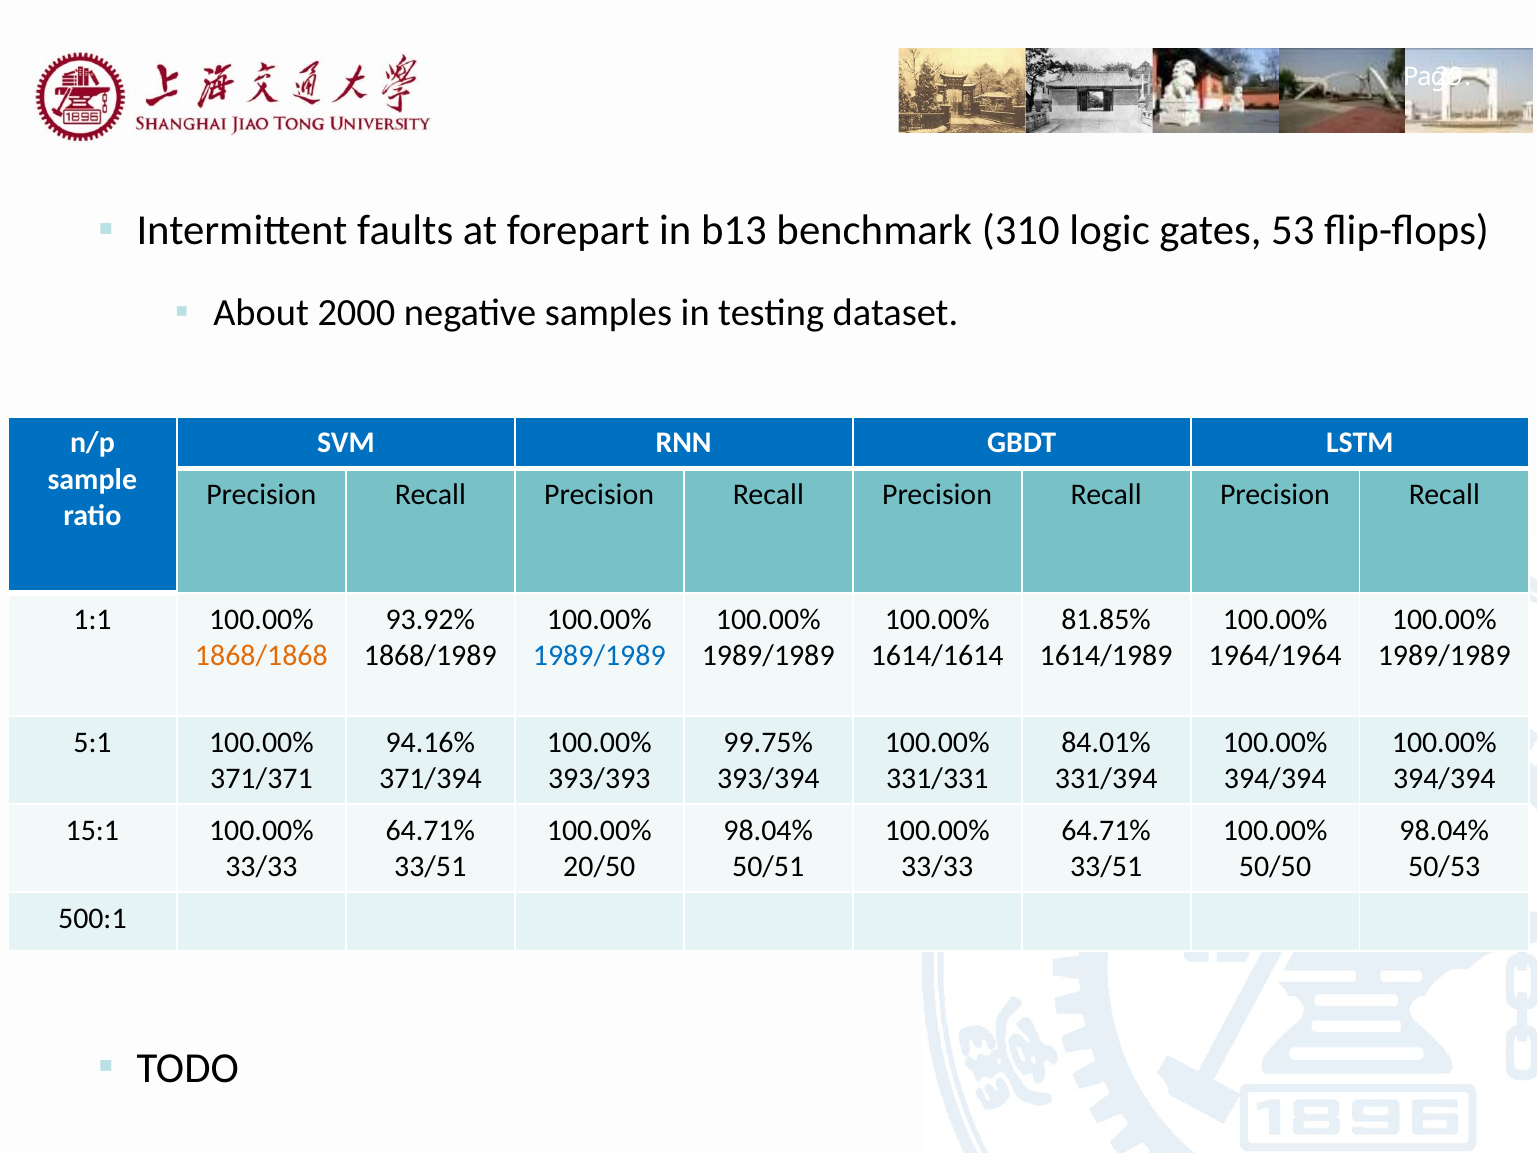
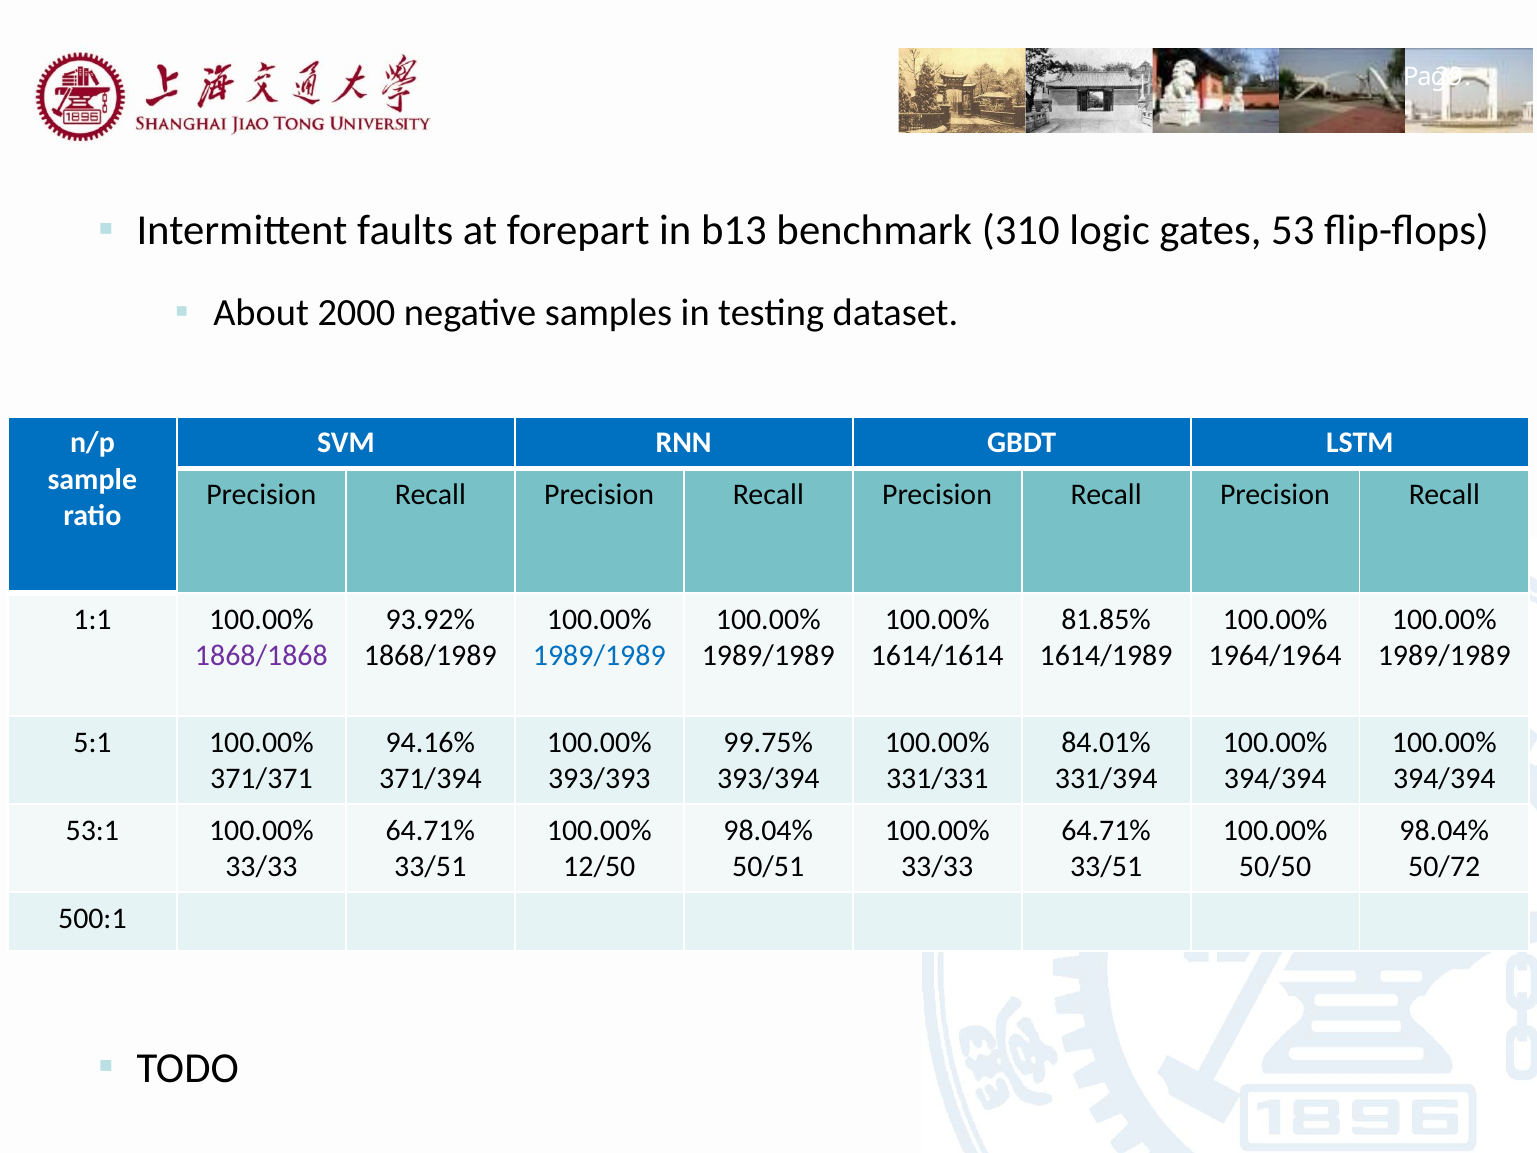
1868/1868 colour: orange -> purple
15:1: 15:1 -> 53:1
20/50: 20/50 -> 12/50
50/53: 50/53 -> 50/72
